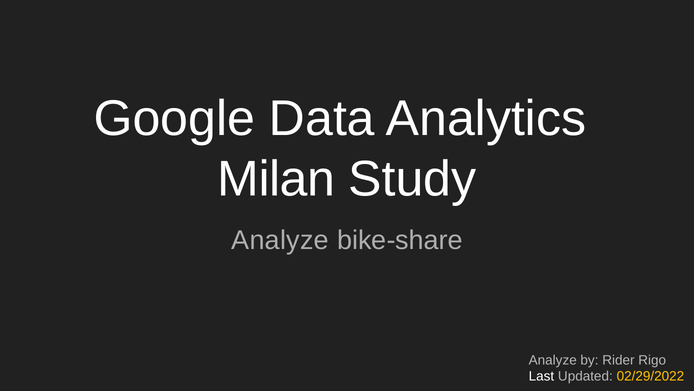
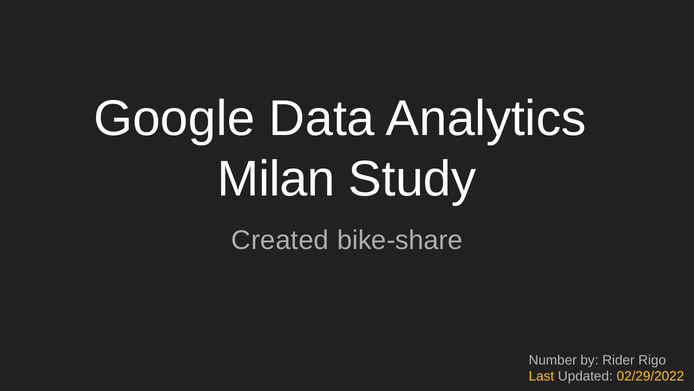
Analyze at (280, 240): Analyze -> Created
Analyze at (553, 360): Analyze -> Number
Last colour: white -> yellow
